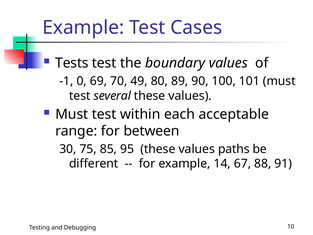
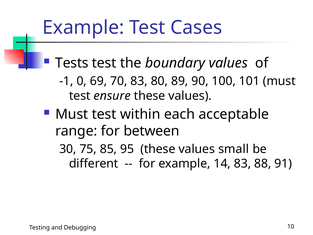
70 49: 49 -> 83
several: several -> ensure
paths: paths -> small
14 67: 67 -> 83
